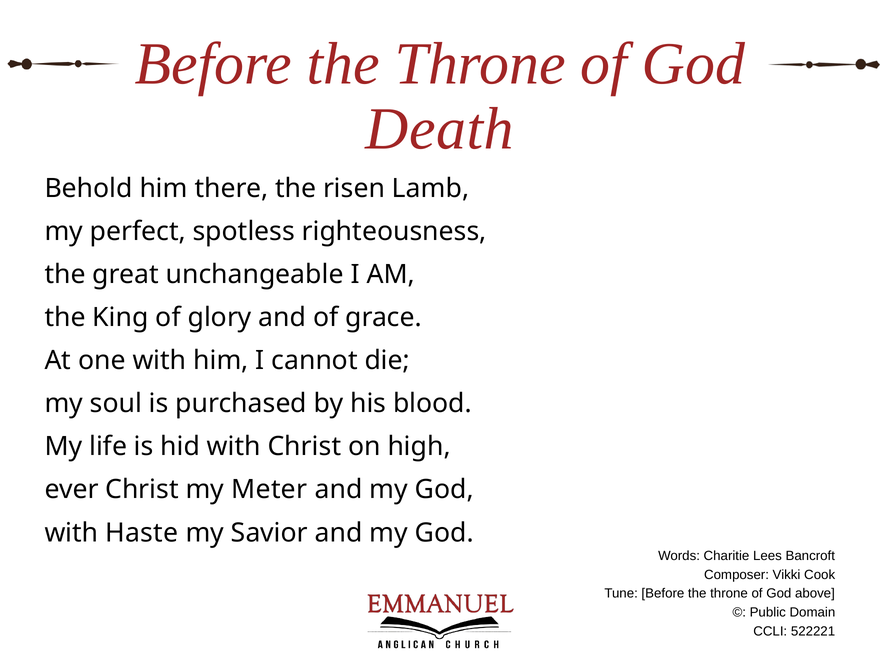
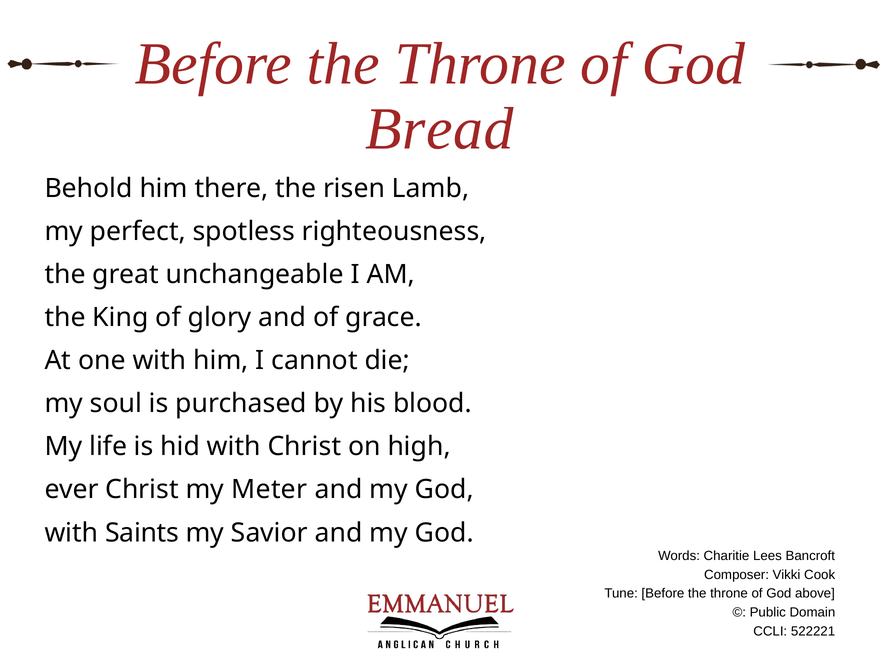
Death: Death -> Bread
Haste: Haste -> Saints
